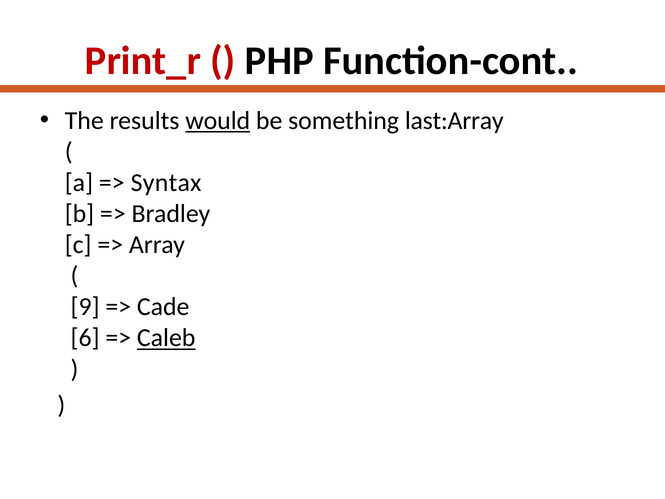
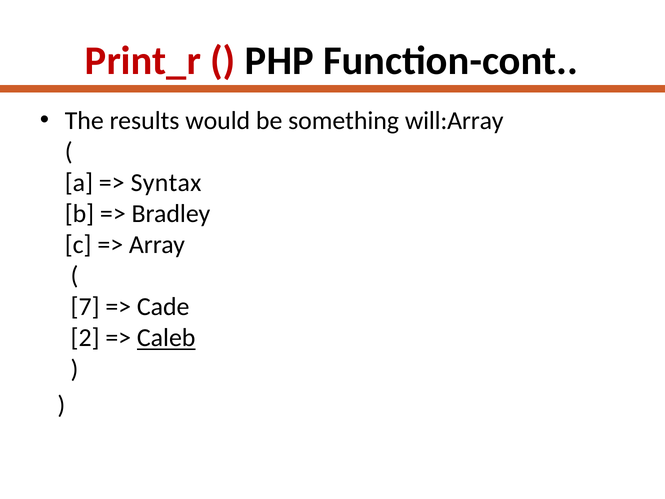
would underline: present -> none
last:Array: last:Array -> will:Array
9: 9 -> 7
6: 6 -> 2
